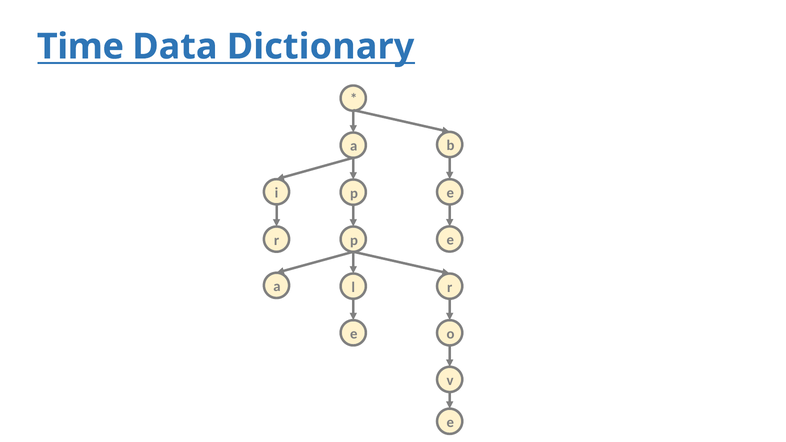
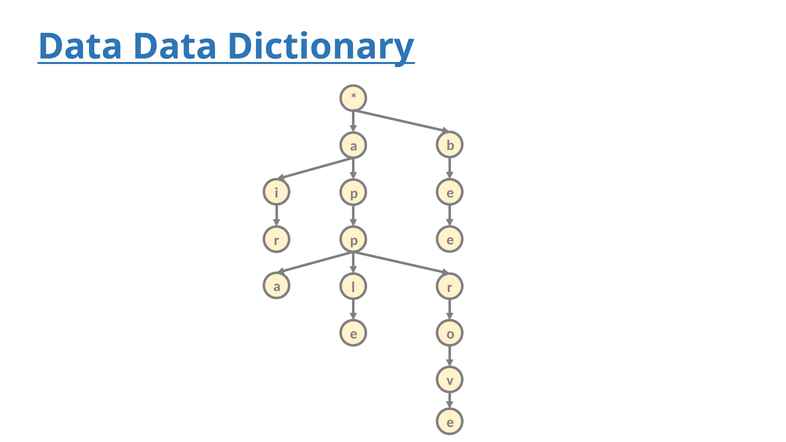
Time at (80, 47): Time -> Data
